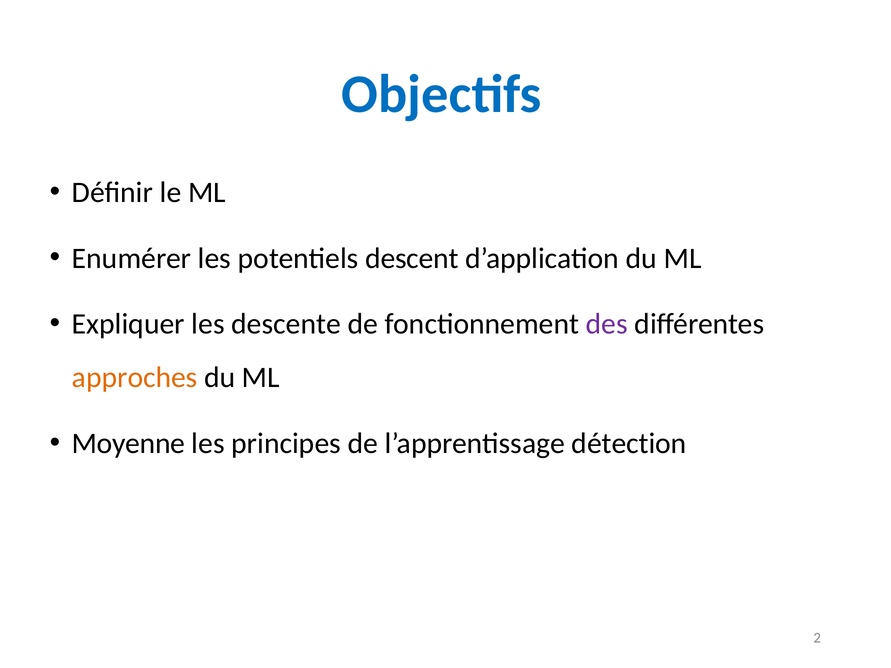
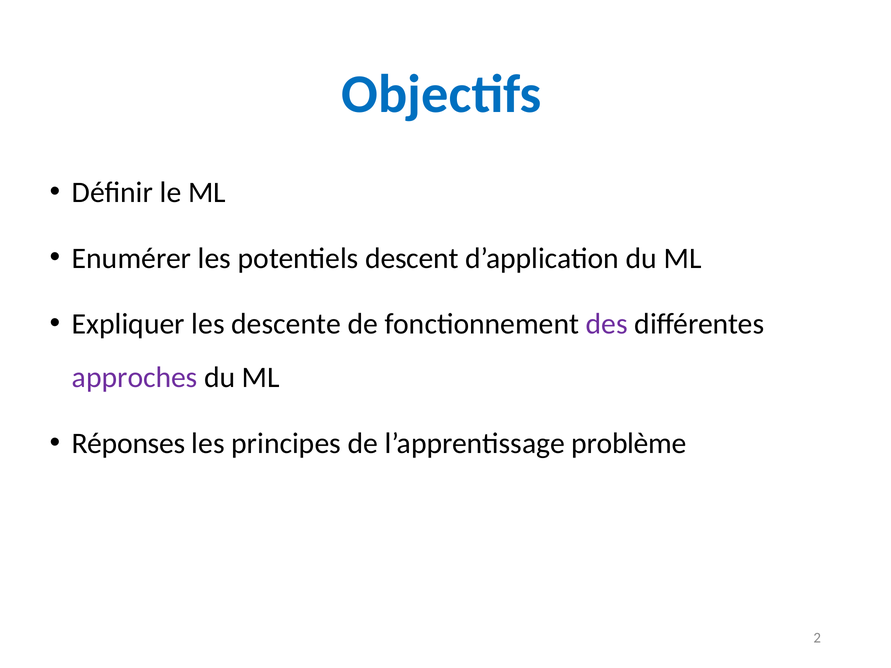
approches colour: orange -> purple
Moyenne: Moyenne -> Réponses
détection: détection -> problème
